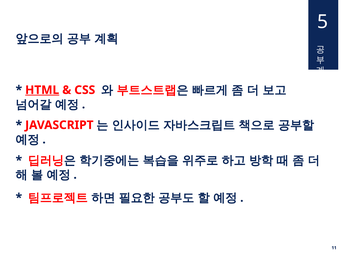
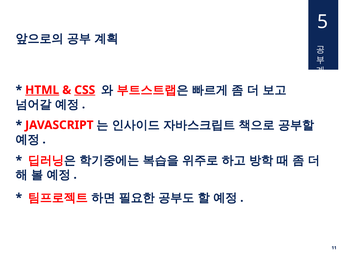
CSS underline: none -> present
